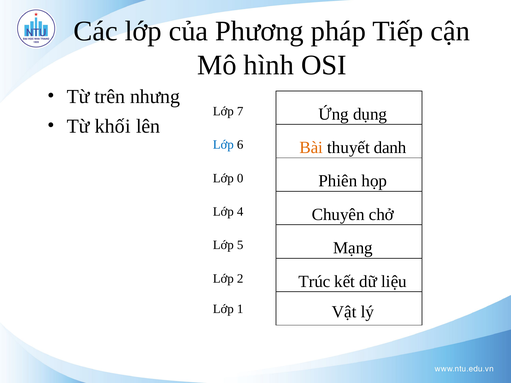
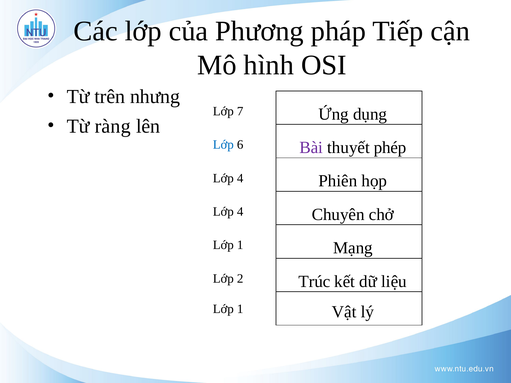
khối: khối -> ràng
Bài colour: orange -> purple
danh: danh -> phép
0 at (240, 178): 0 -> 4
5 at (240, 245): 5 -> 1
